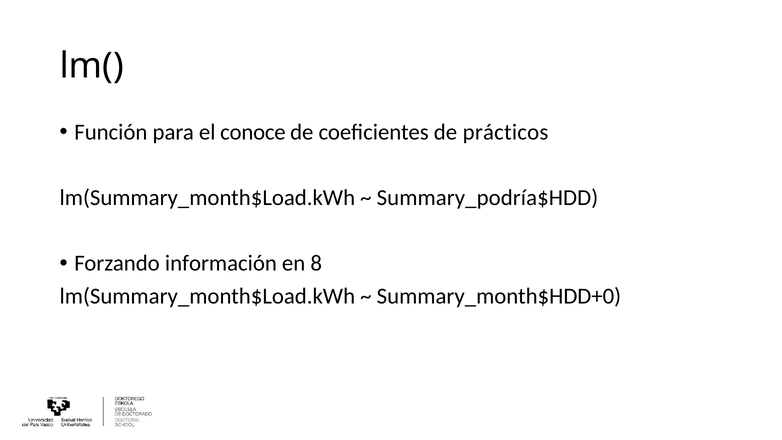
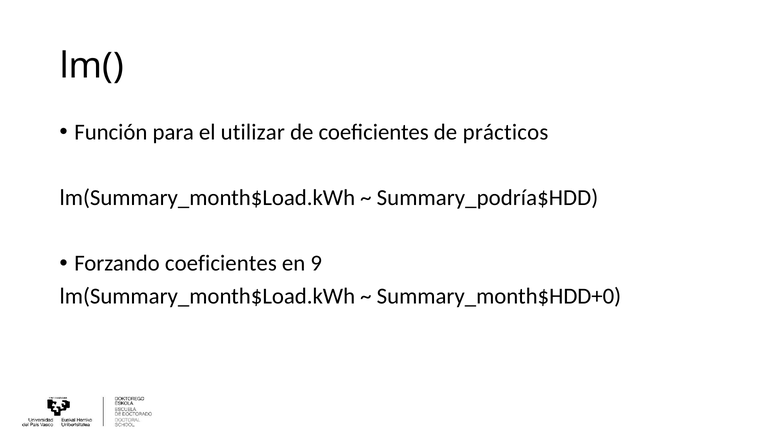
conoce: conoce -> utilizar
Forzando información: información -> coeficientes
8: 8 -> 9
